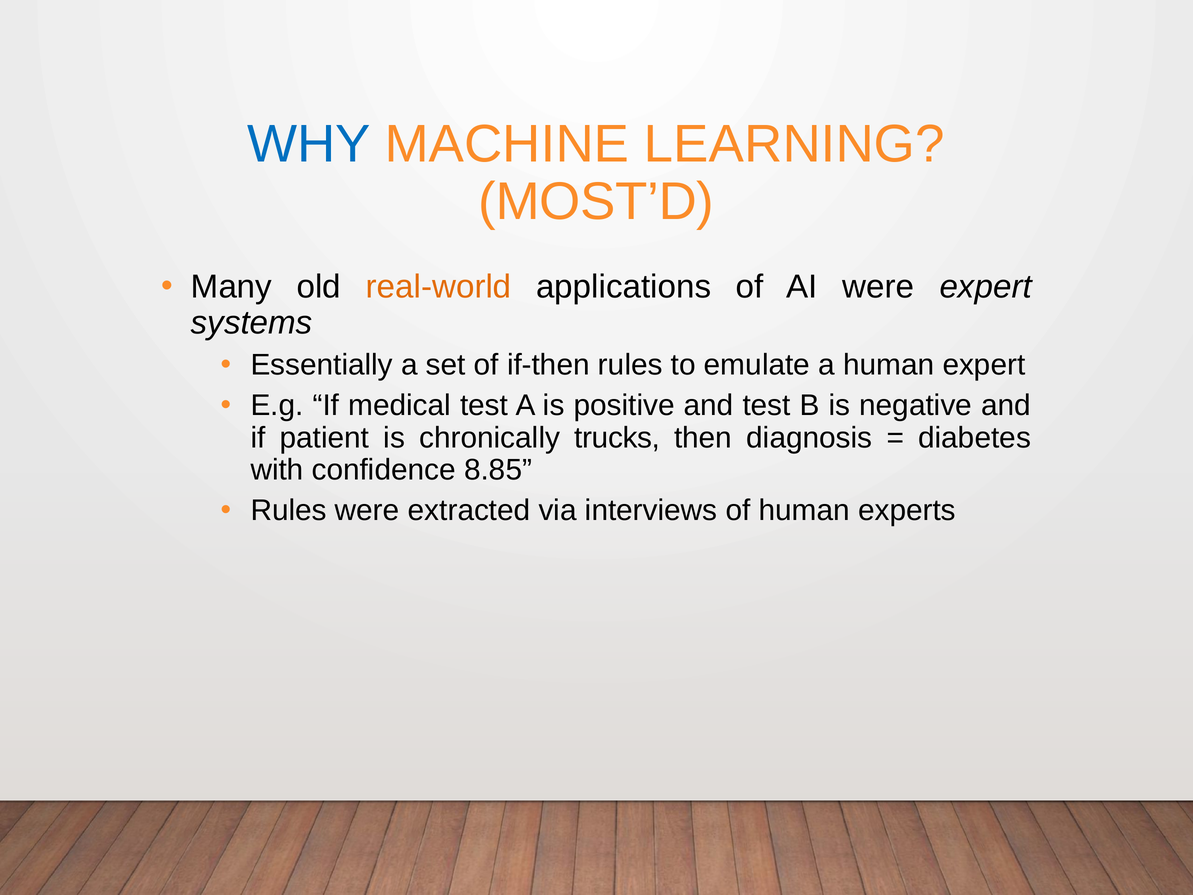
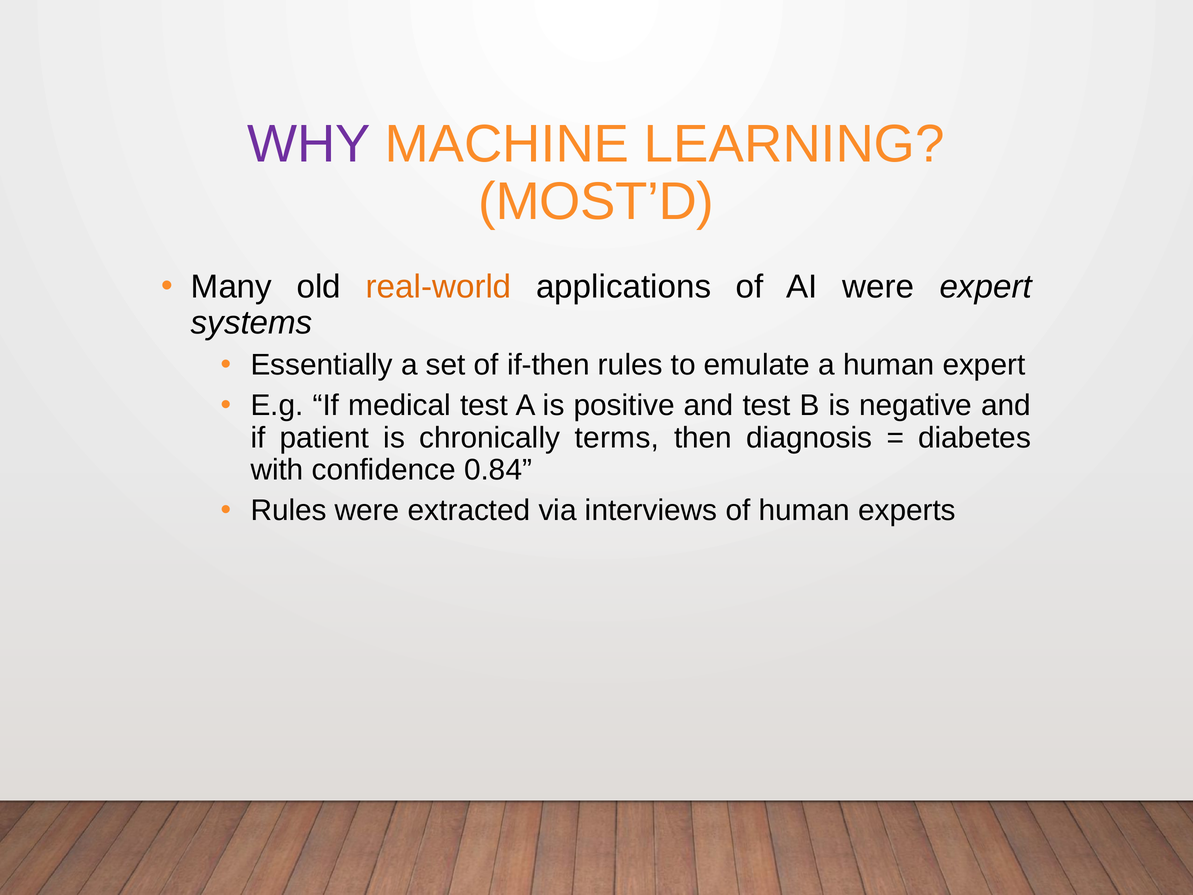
WHY colour: blue -> purple
trucks: trucks -> terms
8.85: 8.85 -> 0.84
